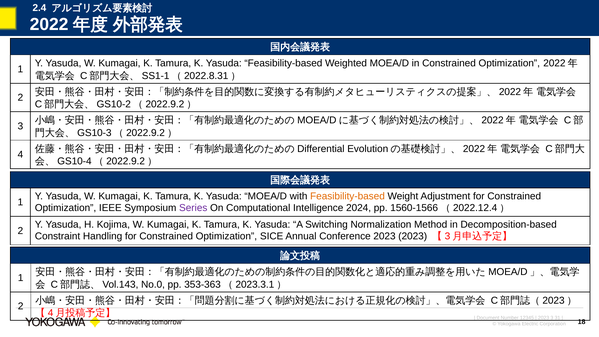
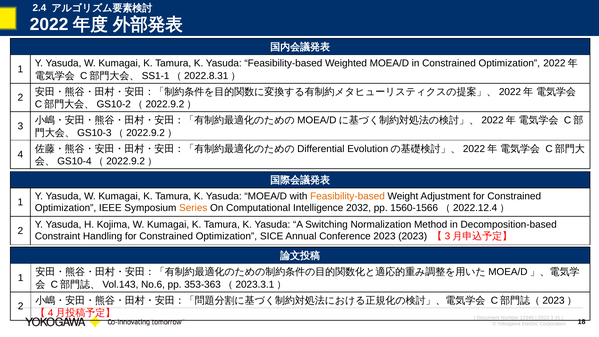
Series colour: purple -> orange
2024: 2024 -> 2032
No.0: No.0 -> No.6
